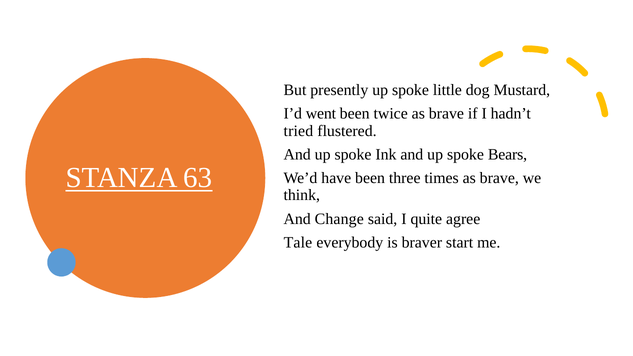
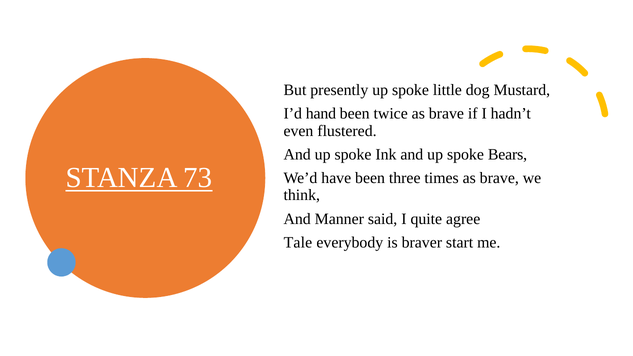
went: went -> hand
tried: tried -> even
63: 63 -> 73
Change: Change -> Manner
